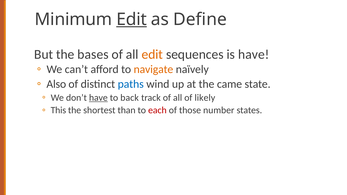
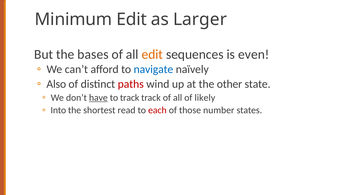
Edit at (132, 19) underline: present -> none
Define: Define -> Larger
is have: have -> even
navigate colour: orange -> blue
paths colour: blue -> red
came: came -> other
to back: back -> track
This: This -> Into
than: than -> read
